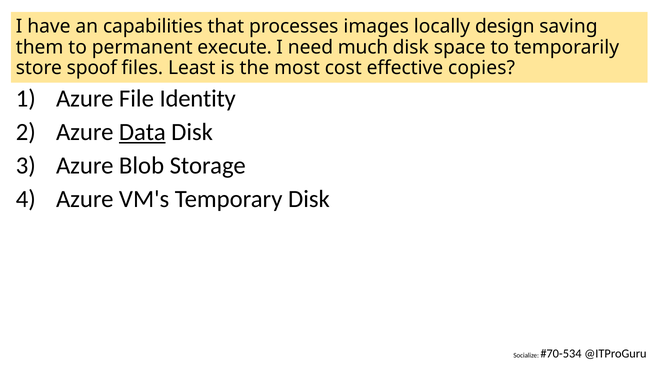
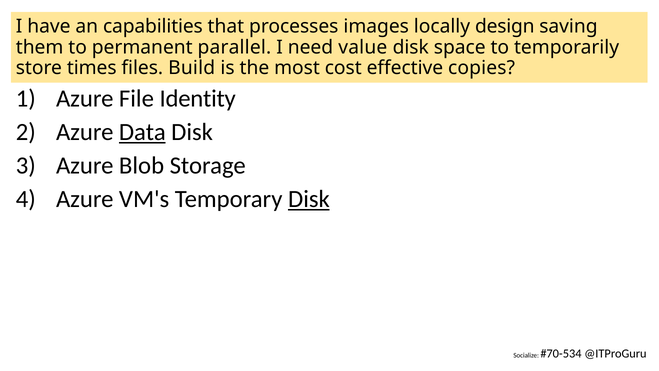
execute: execute -> parallel
much: much -> value
spoof: spoof -> times
Least: Least -> Build
Disk at (309, 199) underline: none -> present
